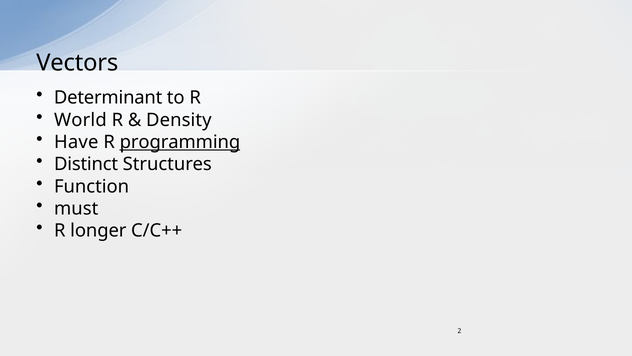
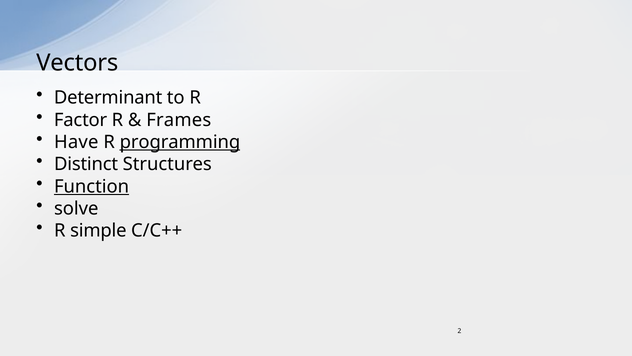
World: World -> Factor
Density: Density -> Frames
Function underline: none -> present
must: must -> solve
longer: longer -> simple
